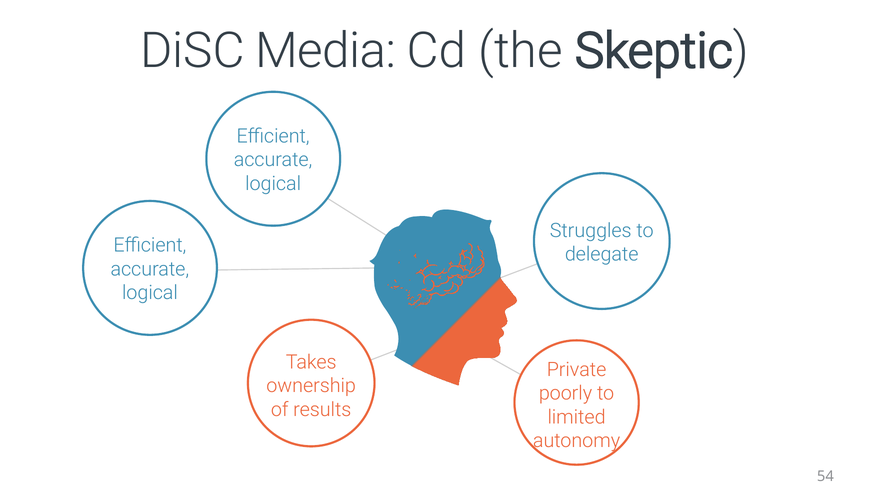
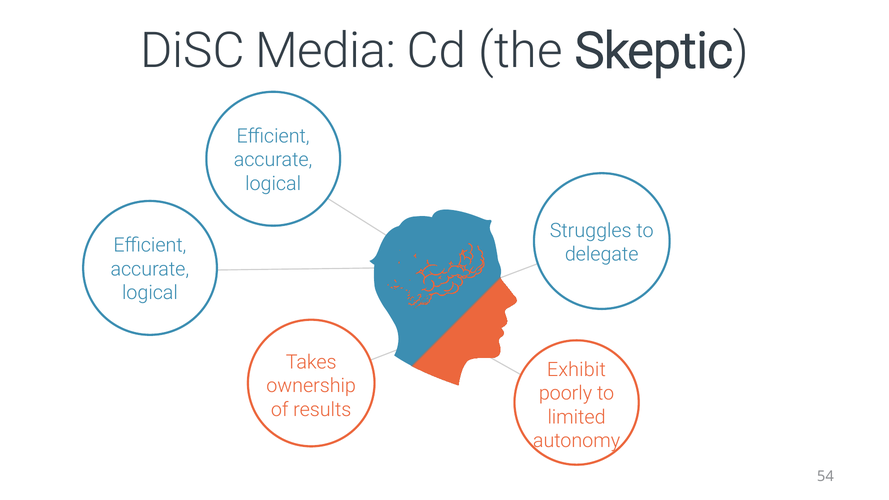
Private: Private -> Exhibit
